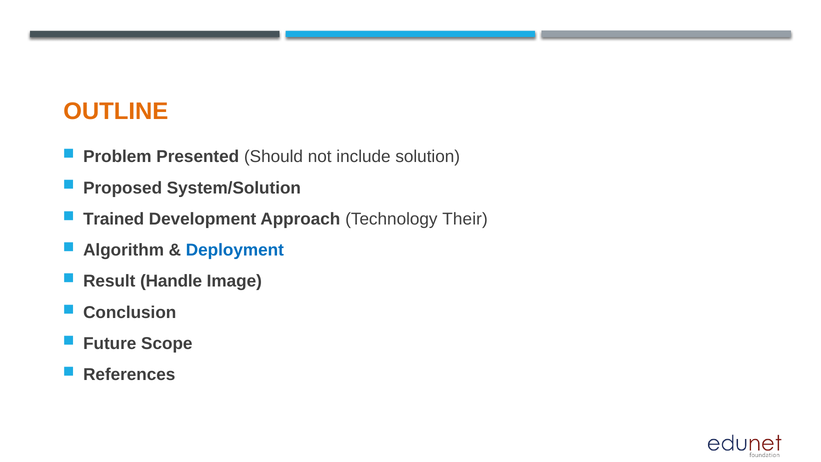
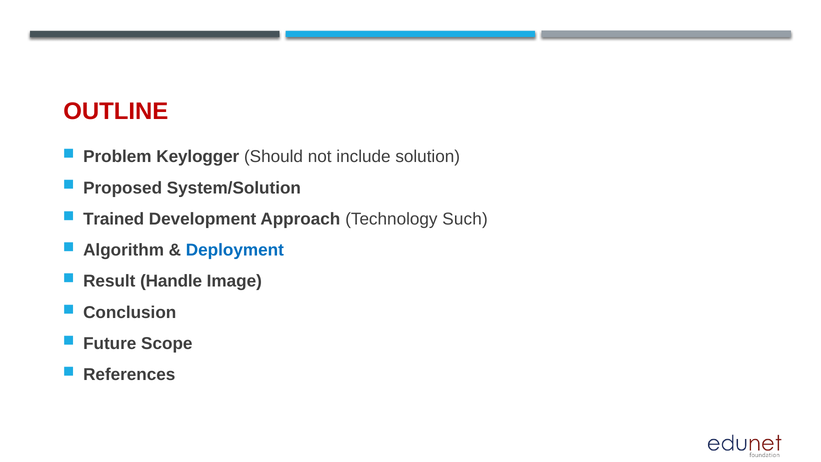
OUTLINE colour: orange -> red
Presented: Presented -> Keylogger
Their: Their -> Such
